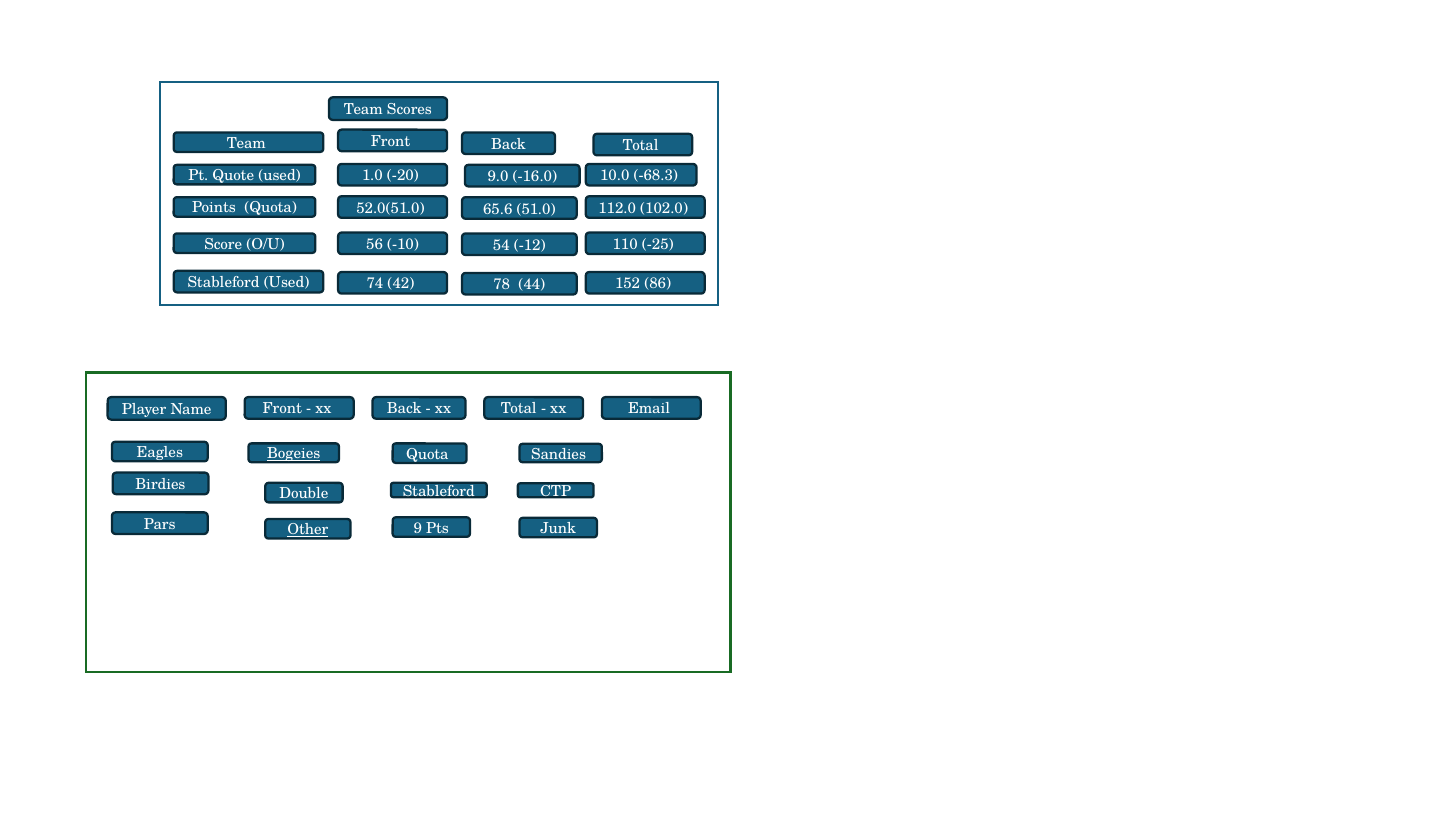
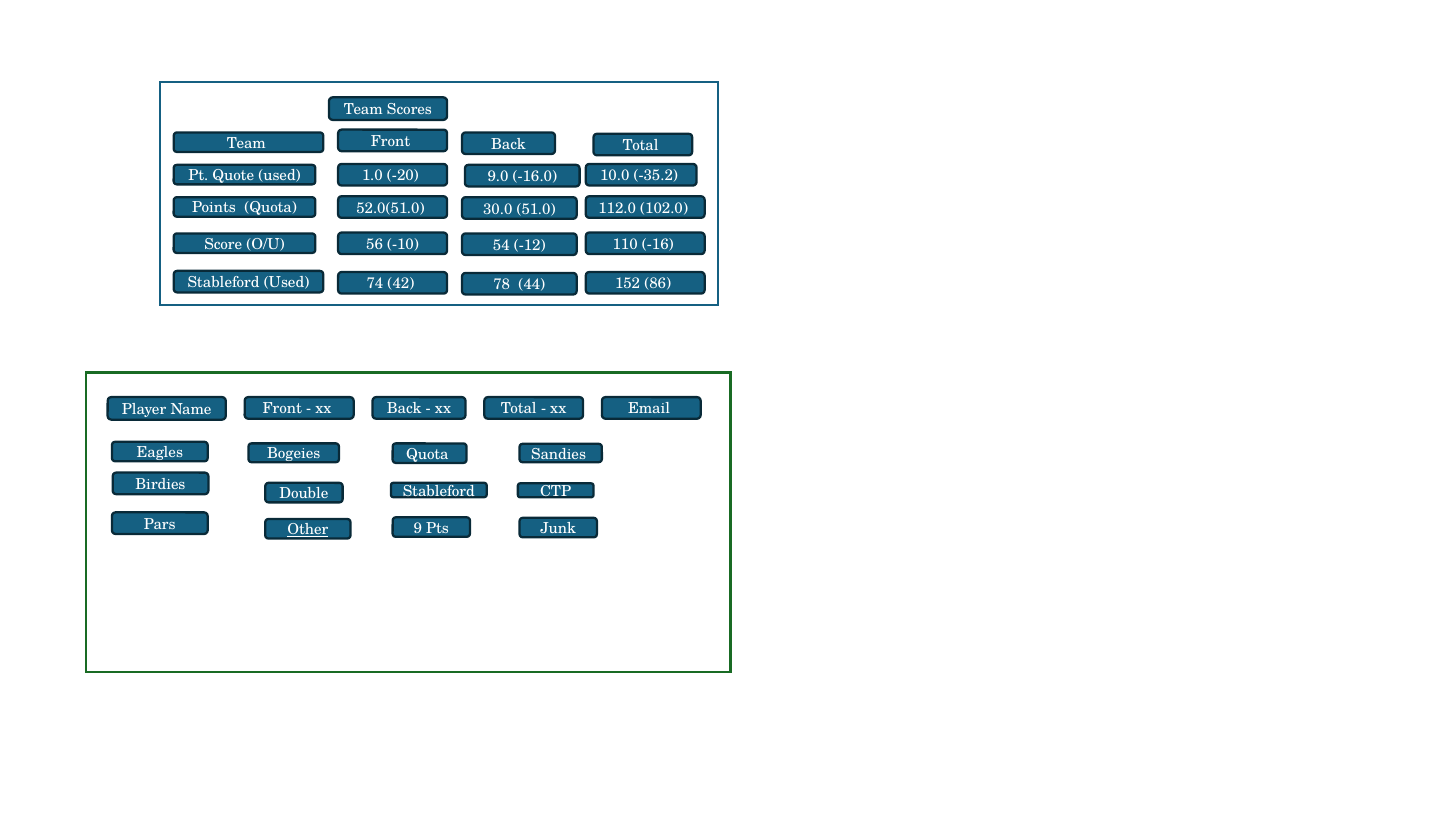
-68.3: -68.3 -> -35.2
65.6: 65.6 -> 30.0
-25: -25 -> -16
Bogeies underline: present -> none
